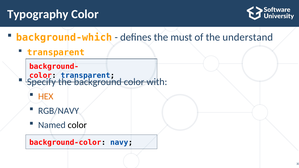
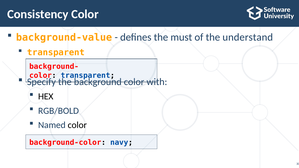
Typography: Typography -> Consistency
background-which: background-which -> background-value
HEX colour: orange -> black
RGB/NAVY: RGB/NAVY -> RGB/BOLD
